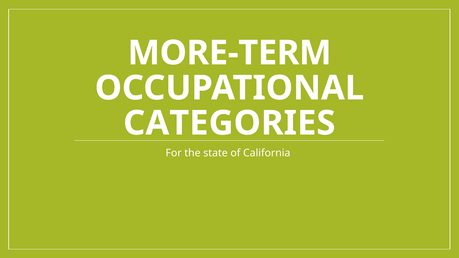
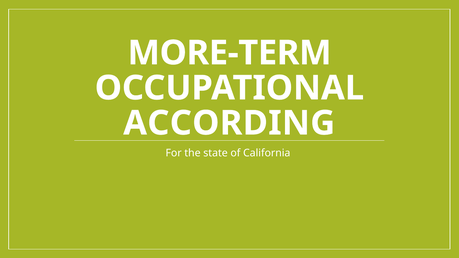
CATEGORIES: CATEGORIES -> ACCORDING
